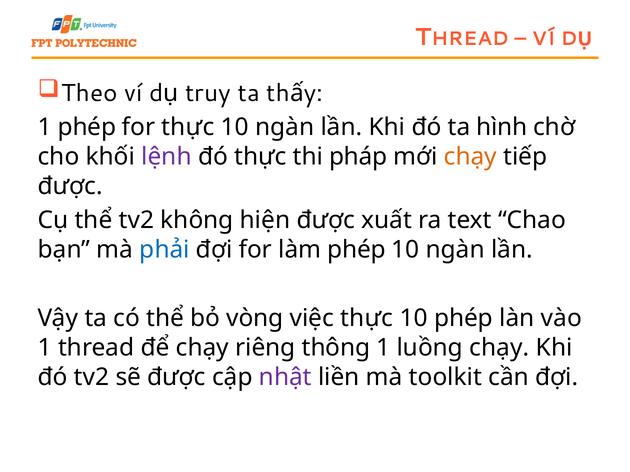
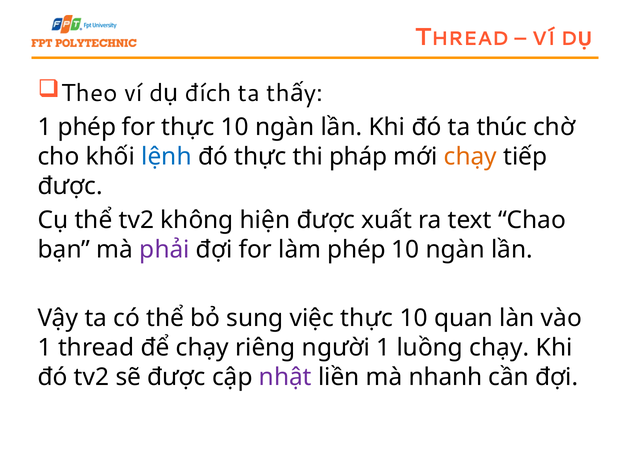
truy: truy -> đích
hình: hình -> thúc
lệnh colour: purple -> blue
phải colour: blue -> purple
vòng: vòng -> sung
10 phép: phép -> quan
thông: thông -> người
toolkit: toolkit -> nhanh
